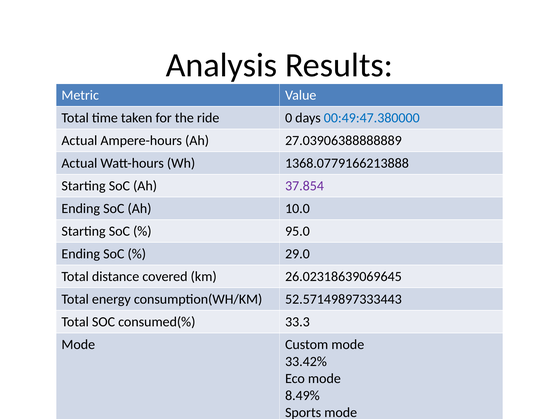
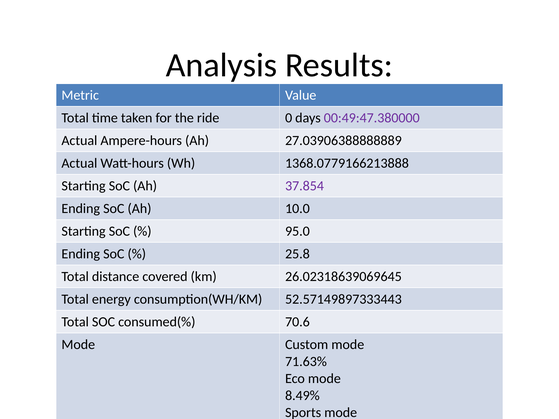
00:49:47.380000 colour: blue -> purple
29.0: 29.0 -> 25.8
33.3: 33.3 -> 70.6
33.42%: 33.42% -> 71.63%
